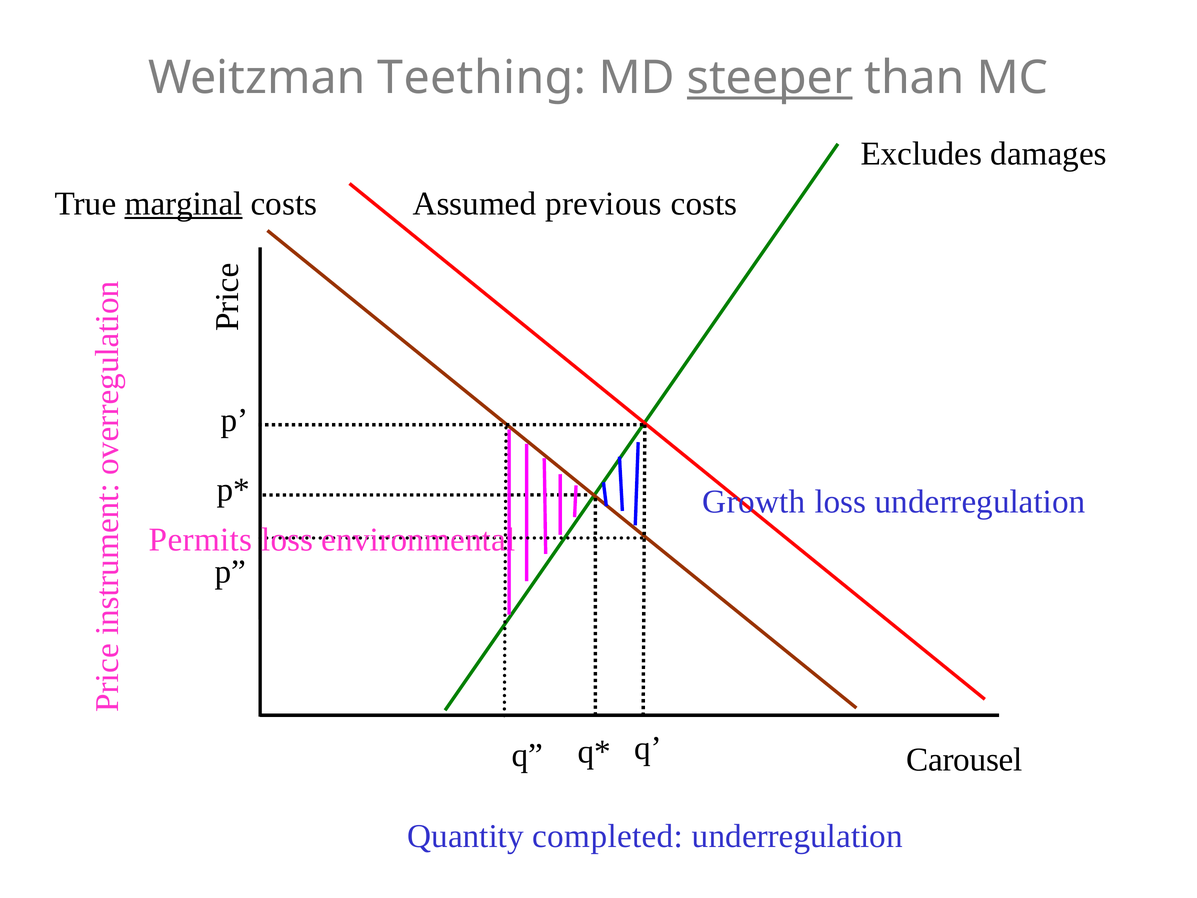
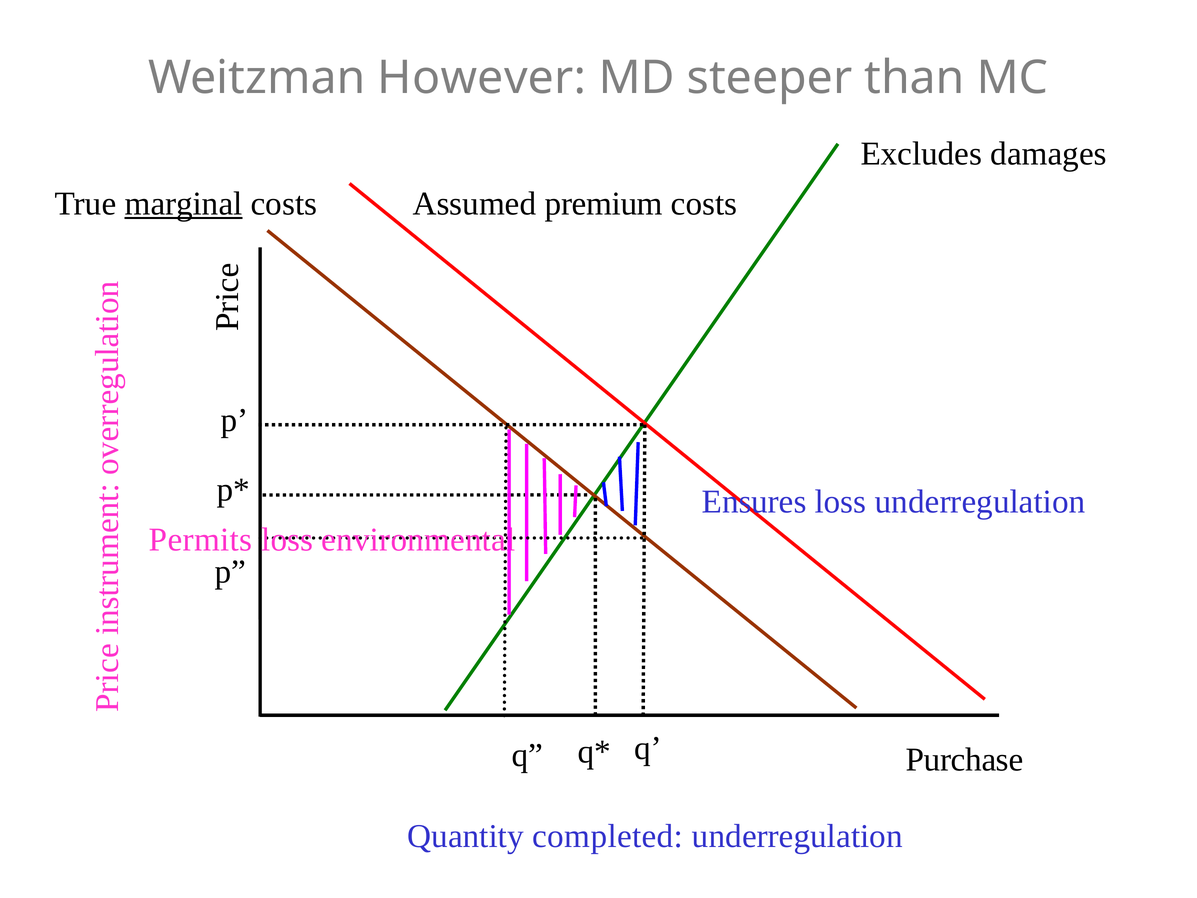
Teething: Teething -> However
steeper underline: present -> none
previous: previous -> premium
Growth: Growth -> Ensures
Carousel: Carousel -> Purchase
